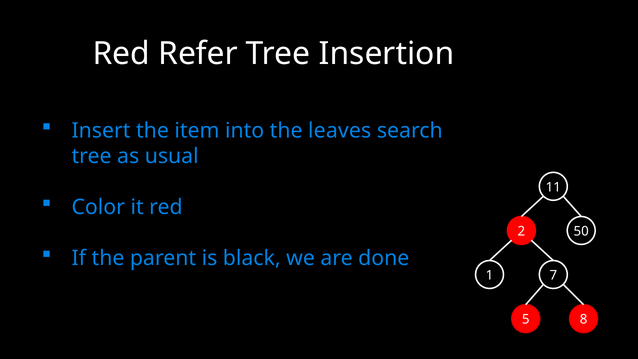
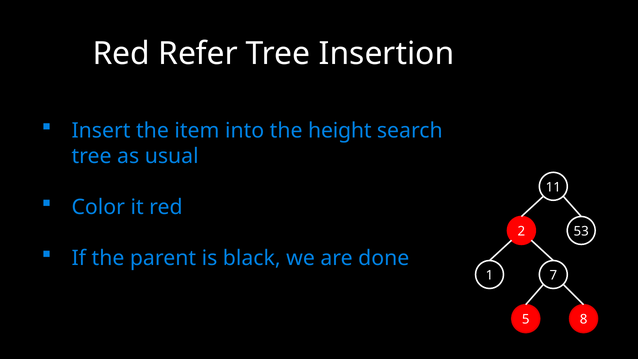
leaves: leaves -> height
50: 50 -> 53
